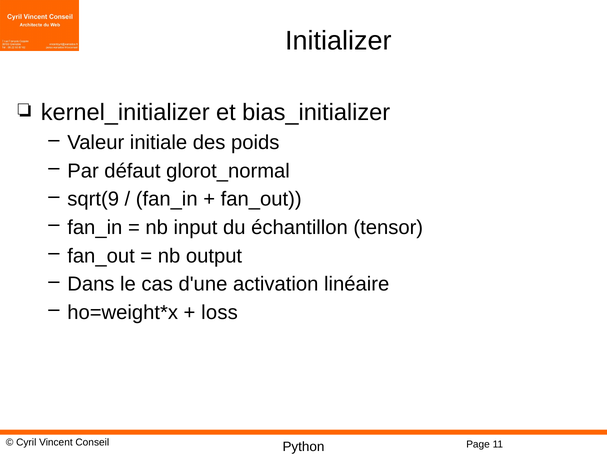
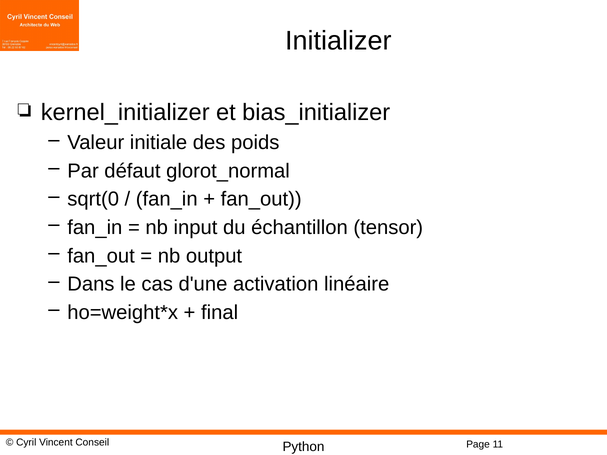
sqrt(9: sqrt(9 -> sqrt(0
loss: loss -> final
